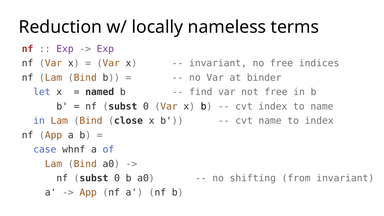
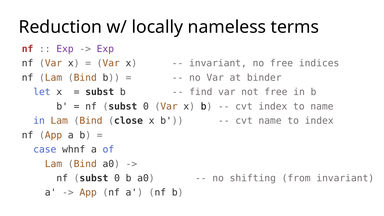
named at (100, 92): named -> subst
